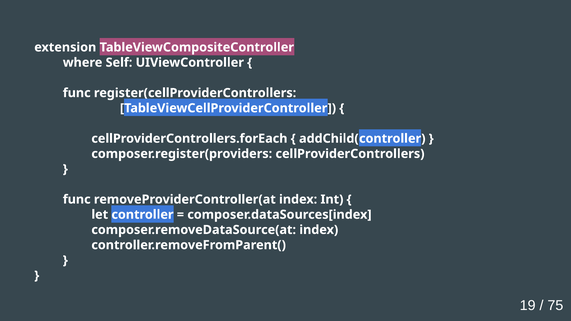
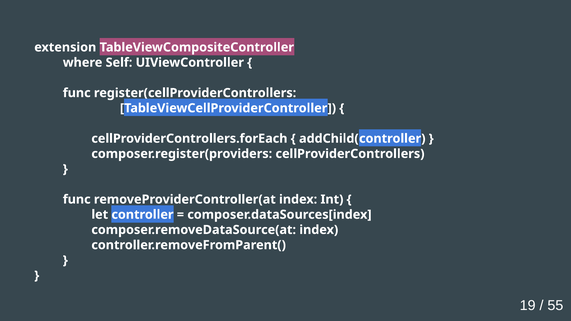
75: 75 -> 55
